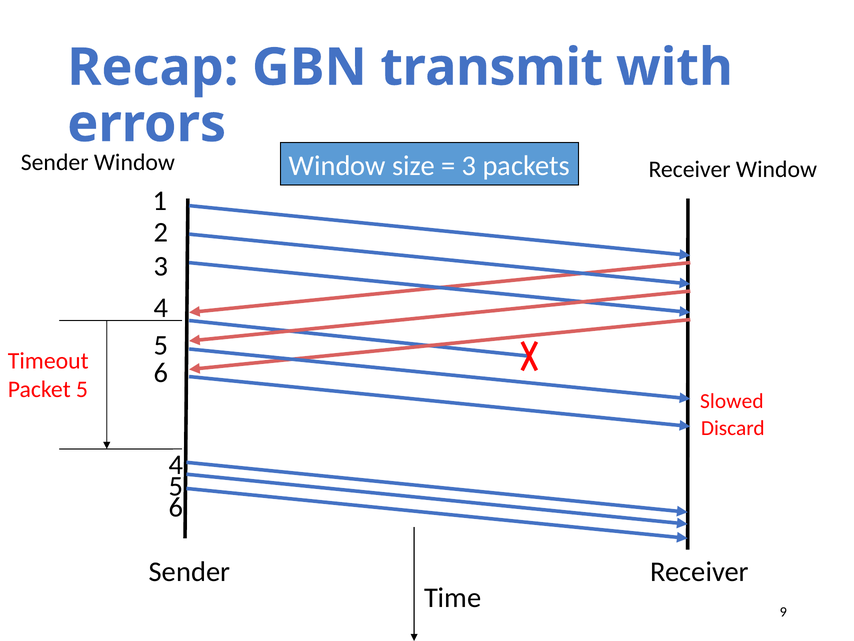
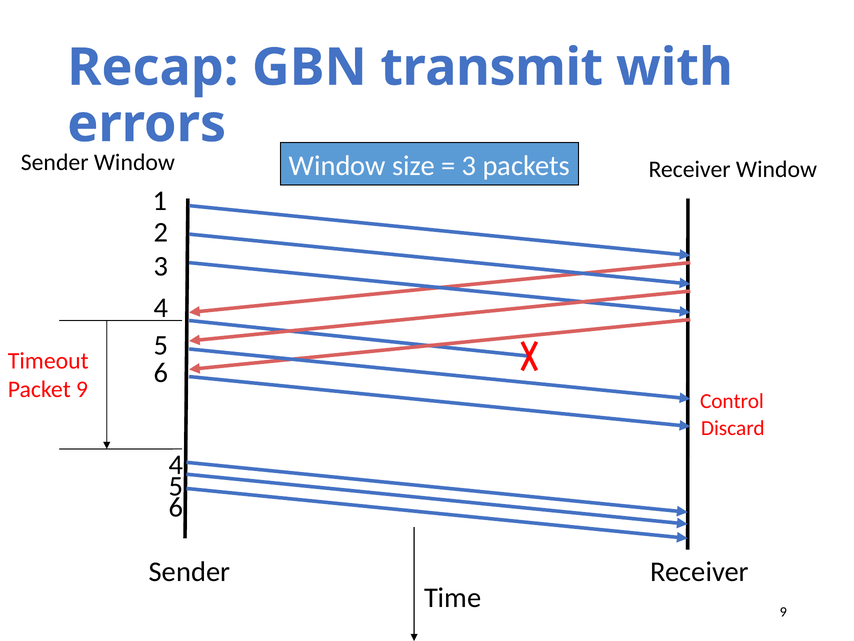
Packet 5: 5 -> 9
Slowed: Slowed -> Control
